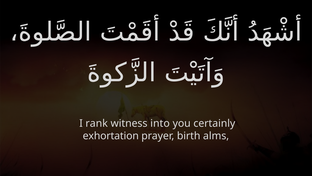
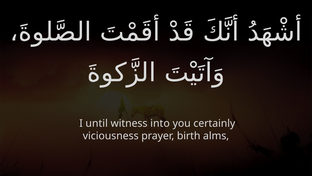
rank: rank -> until
exhortation: exhortation -> viciousness
